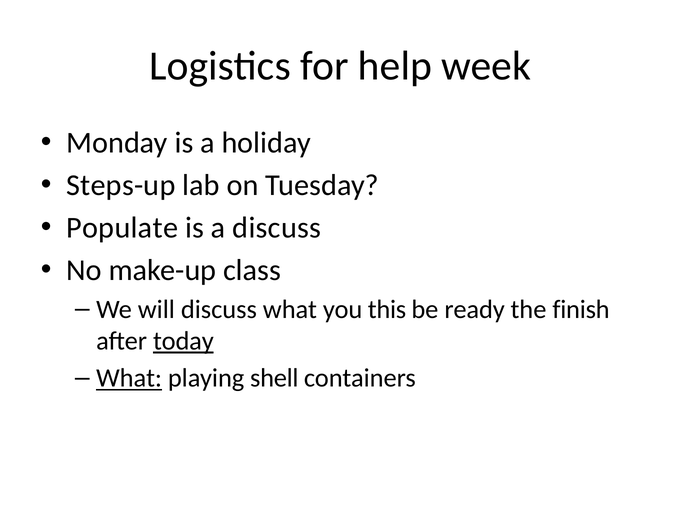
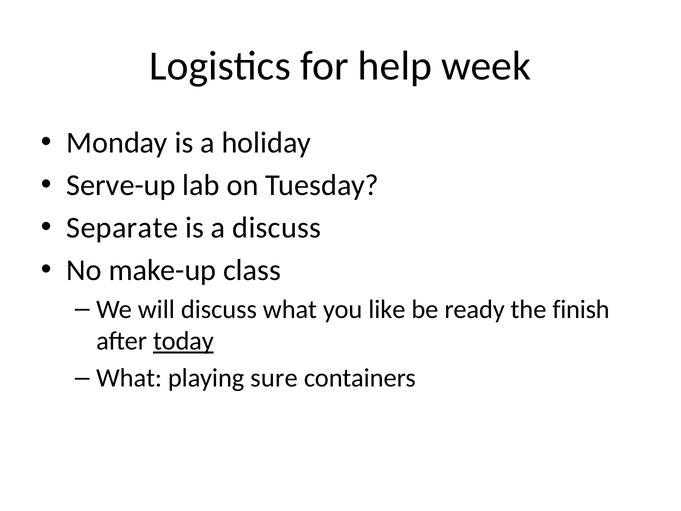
Steps-up: Steps-up -> Serve-up
Populate: Populate -> Separate
this: this -> like
What at (129, 378) underline: present -> none
shell: shell -> sure
